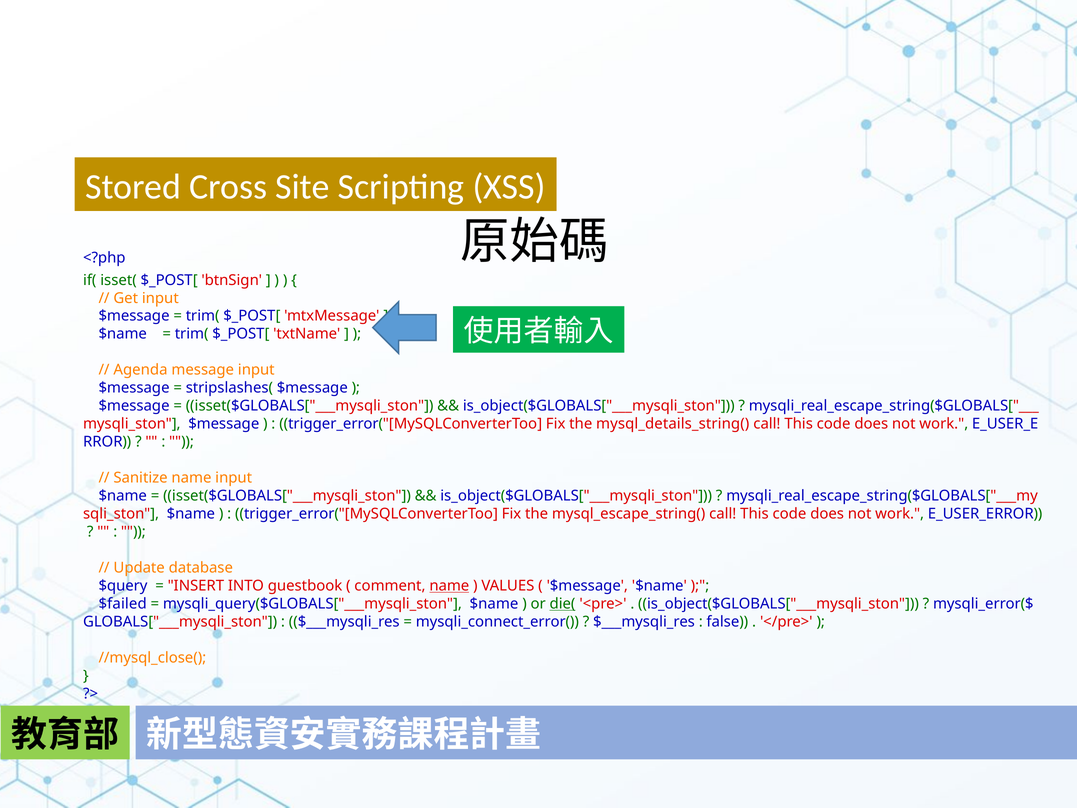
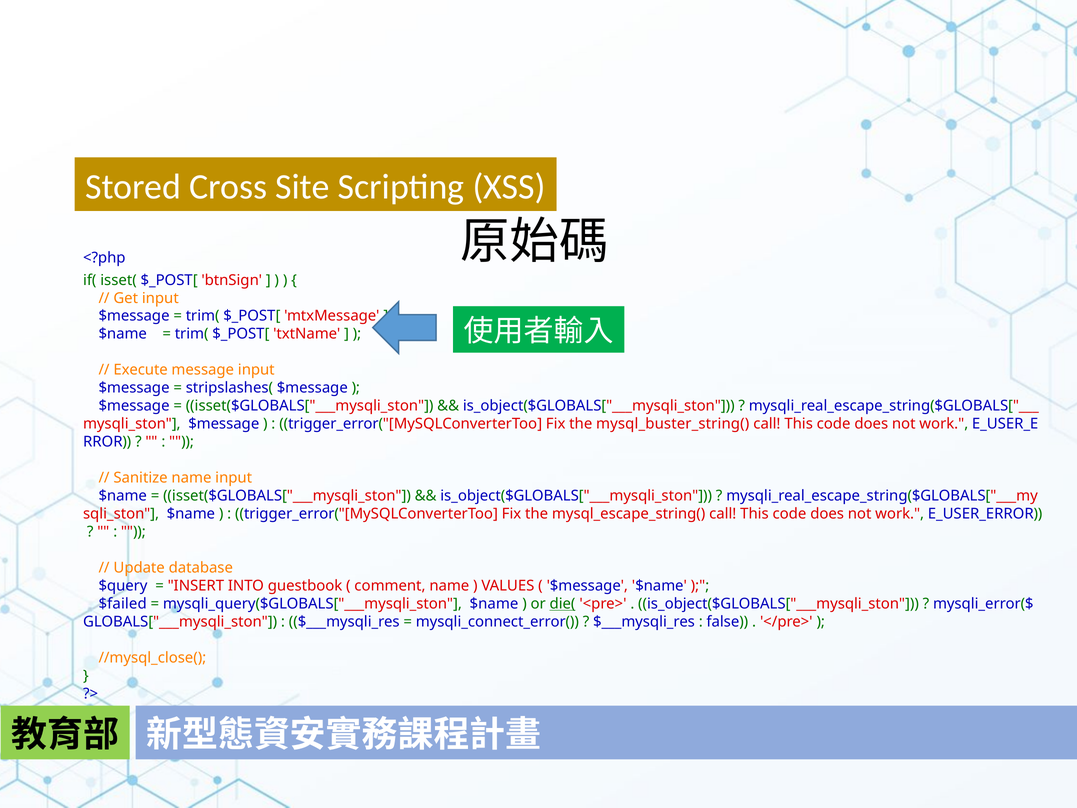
Agenda: Agenda -> Execute
mysql_details_string(: mysql_details_string( -> mysql_buster_string(
name at (449, 586) underline: present -> none
